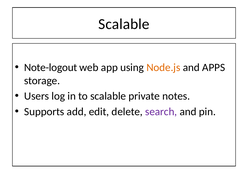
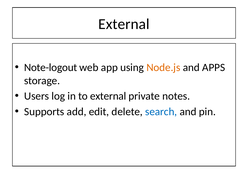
Scalable at (124, 24): Scalable -> External
to scalable: scalable -> external
search colour: purple -> blue
